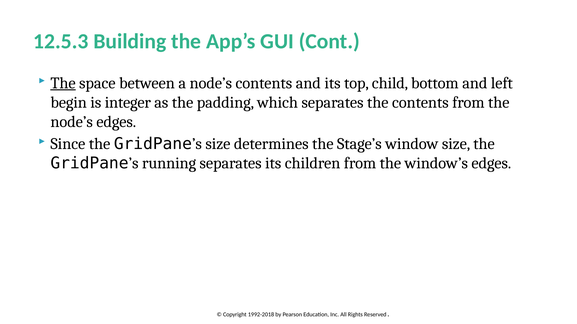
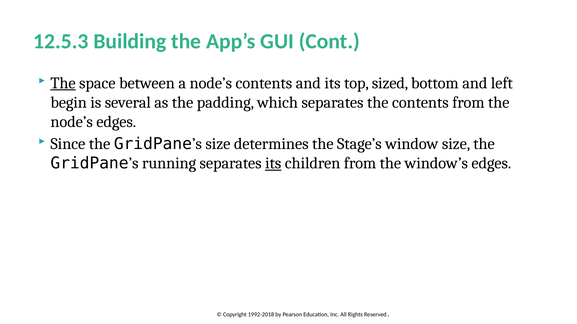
child: child -> sized
integer: integer -> several
its at (273, 163) underline: none -> present
